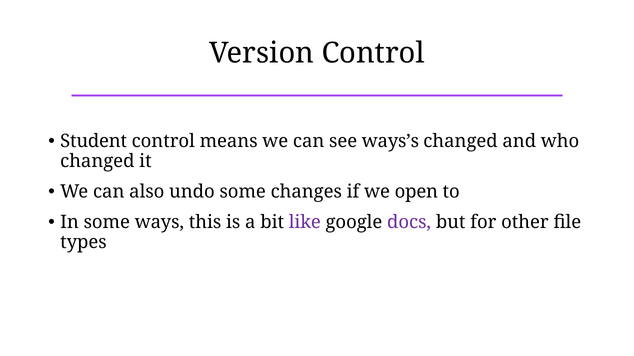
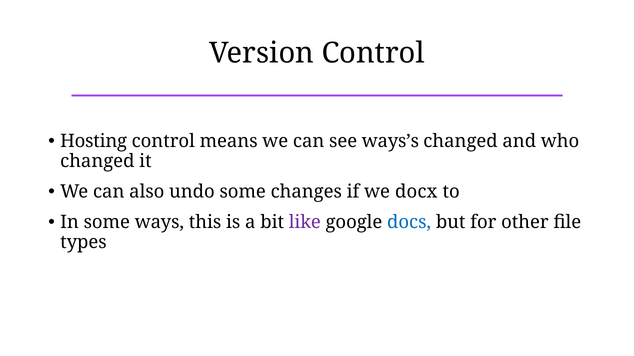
Student: Student -> Hosting
open: open -> docx
docs colour: purple -> blue
